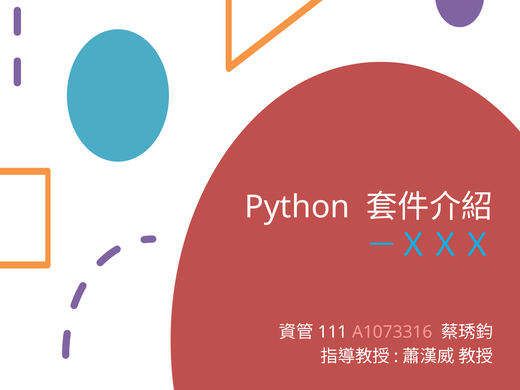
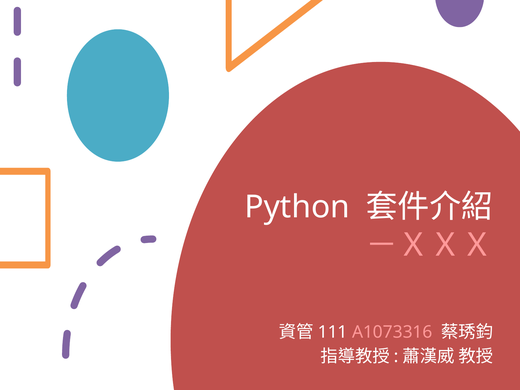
－ＸＸＸ colour: light blue -> pink
